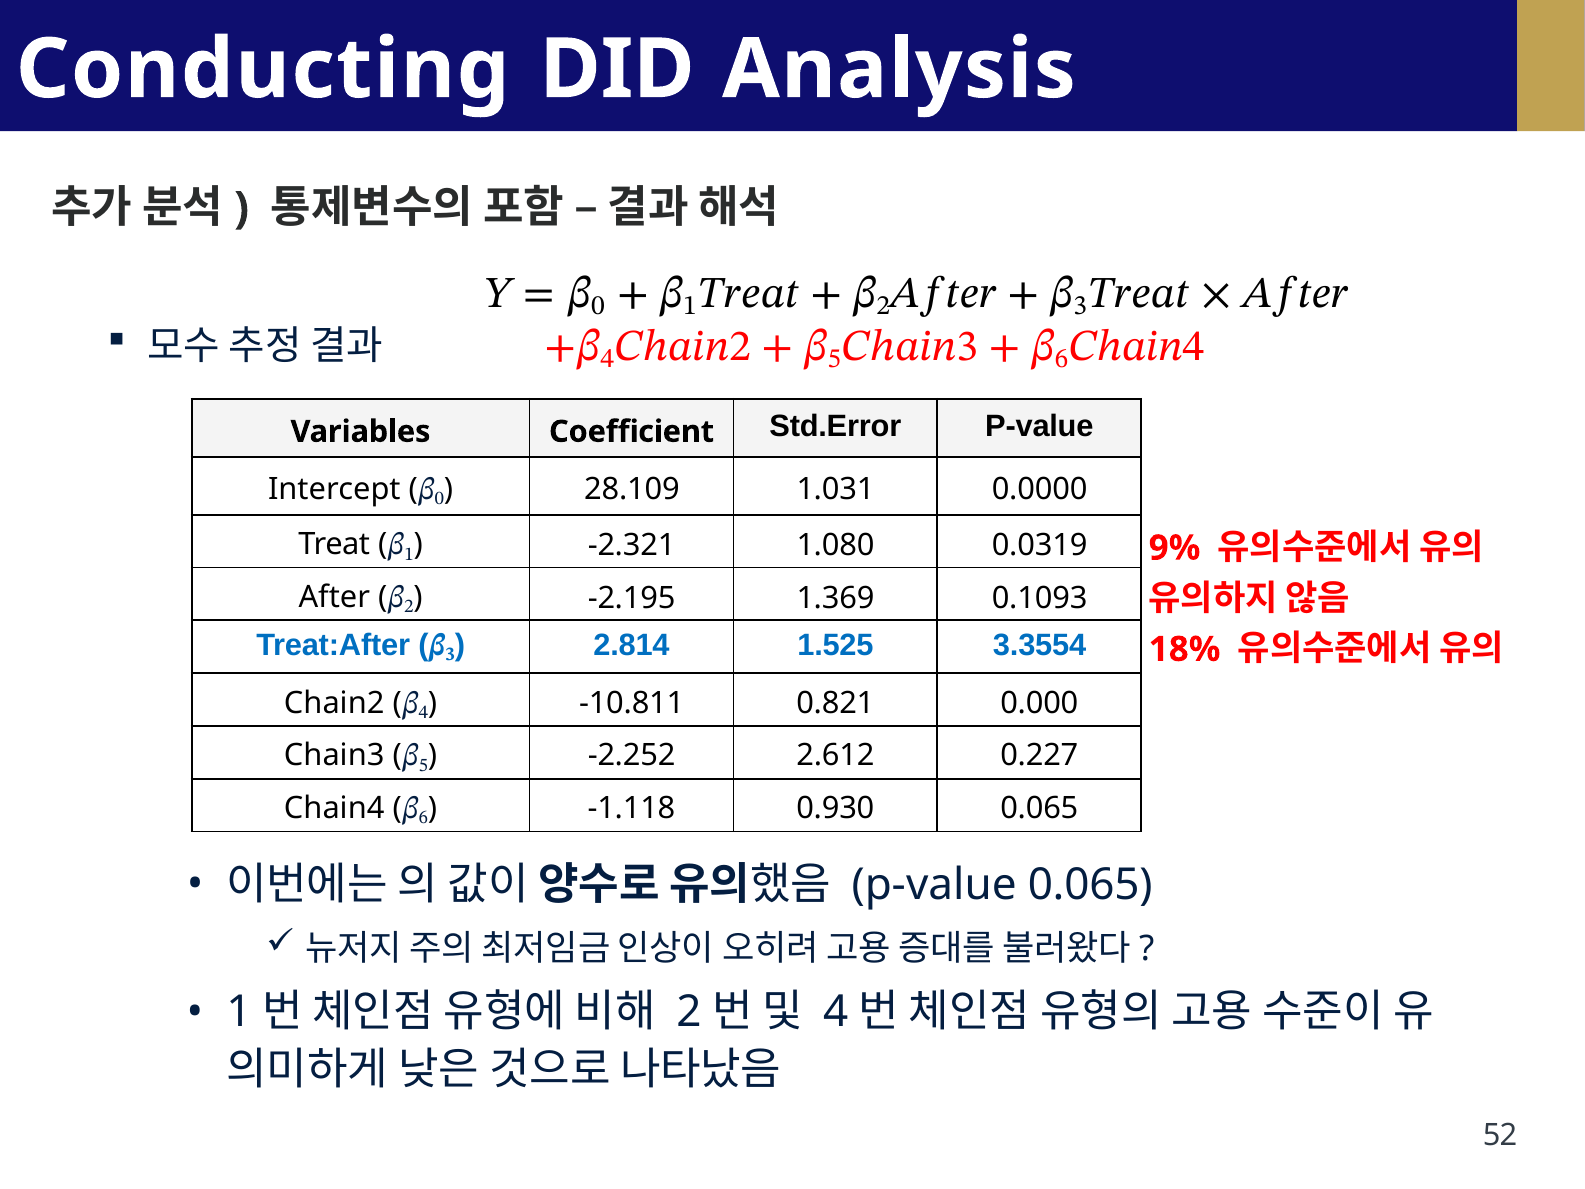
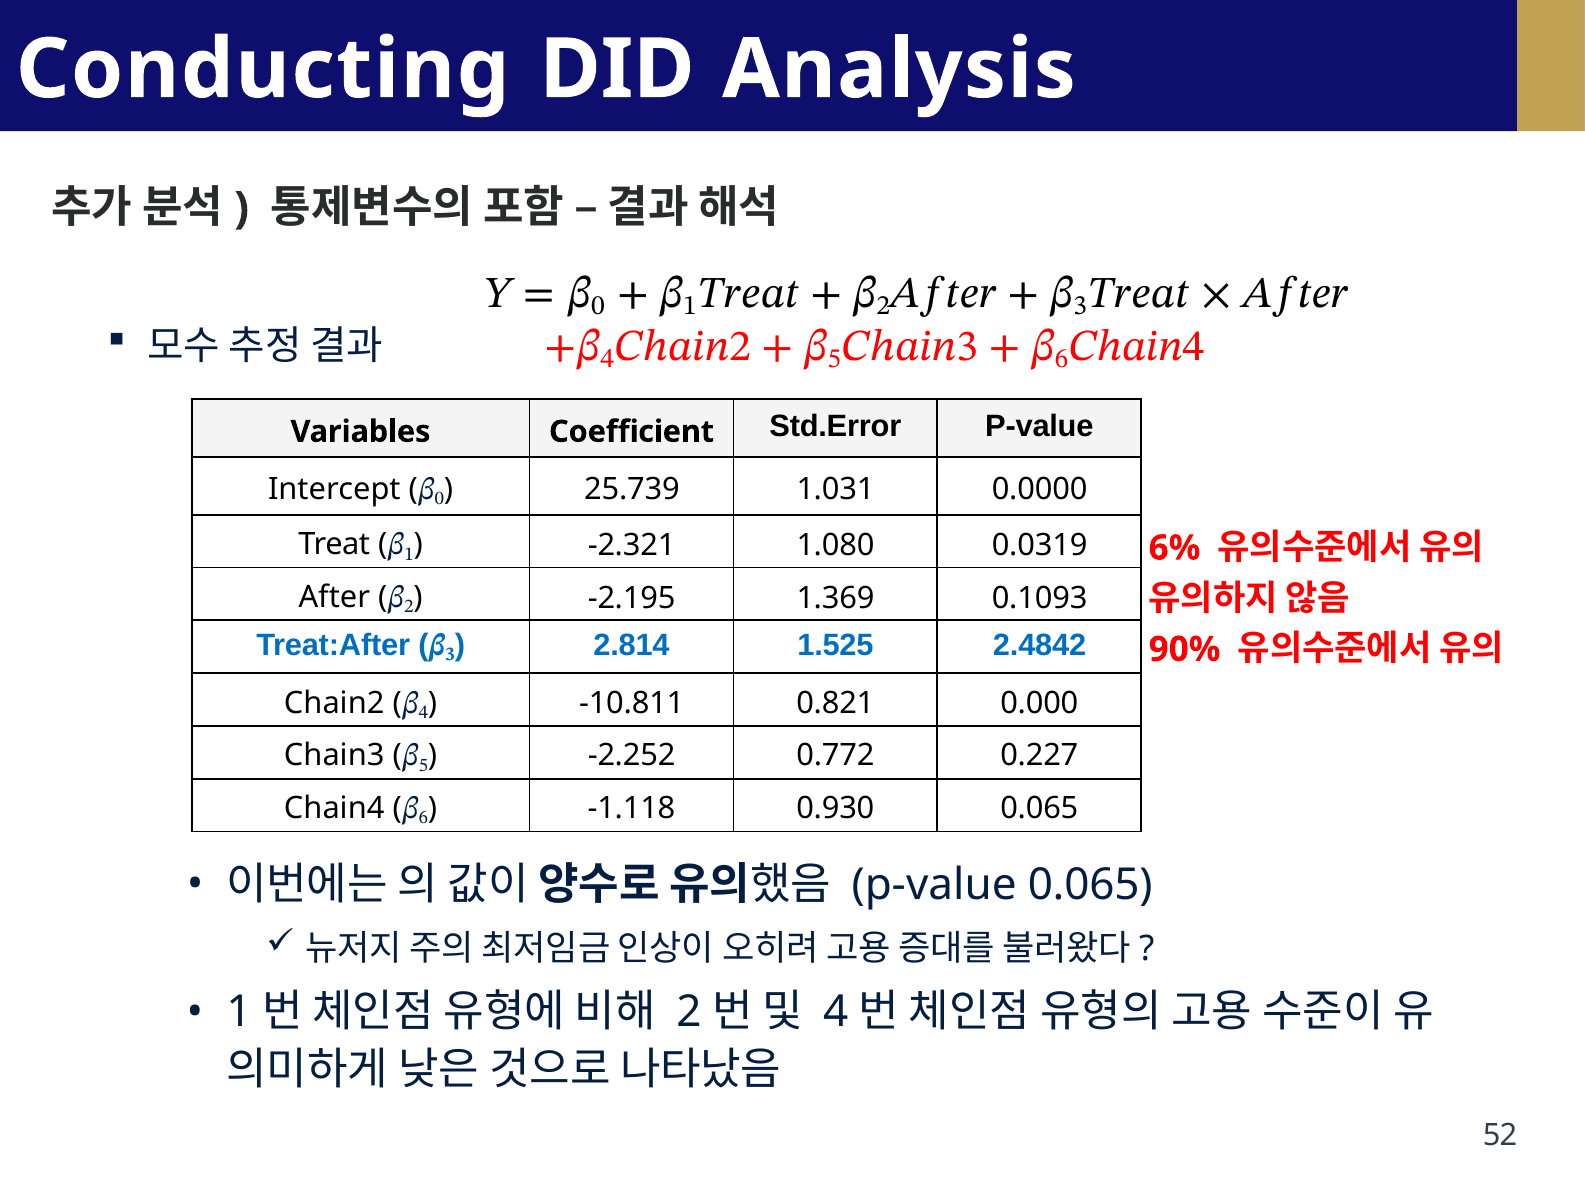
28.109: 28.109 -> 25.739
9%: 9% -> 6%
3.3554: 3.3554 -> 2.4842
18%: 18% -> 90%
2.612: 2.612 -> 0.772
